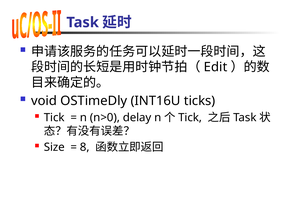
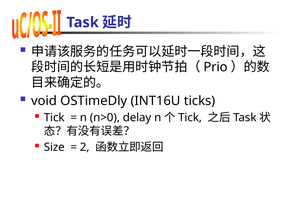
Edit: Edit -> Prio
8: 8 -> 2
